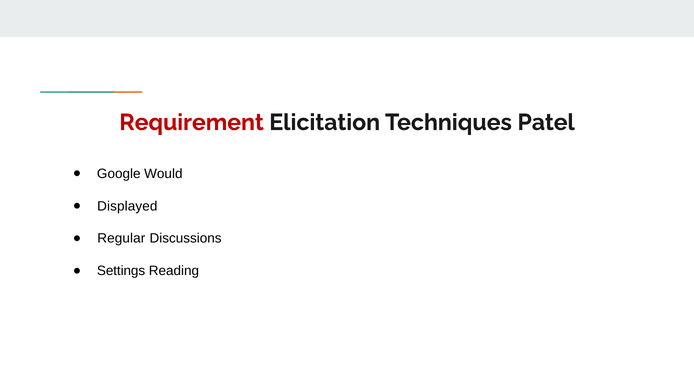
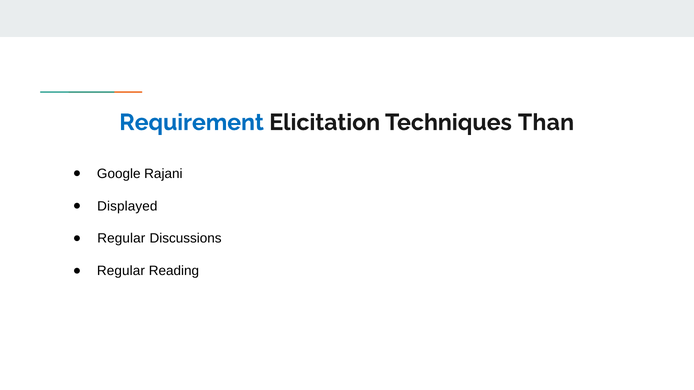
Requirement colour: red -> blue
Patel: Patel -> Than
Would: Would -> Rajani
Settings at (121, 271): Settings -> Regular
